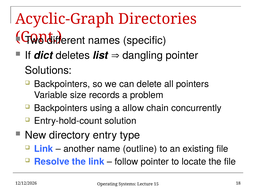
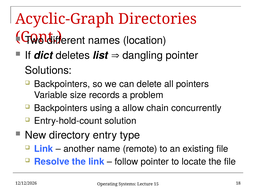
specific: specific -> location
outline: outline -> remote
